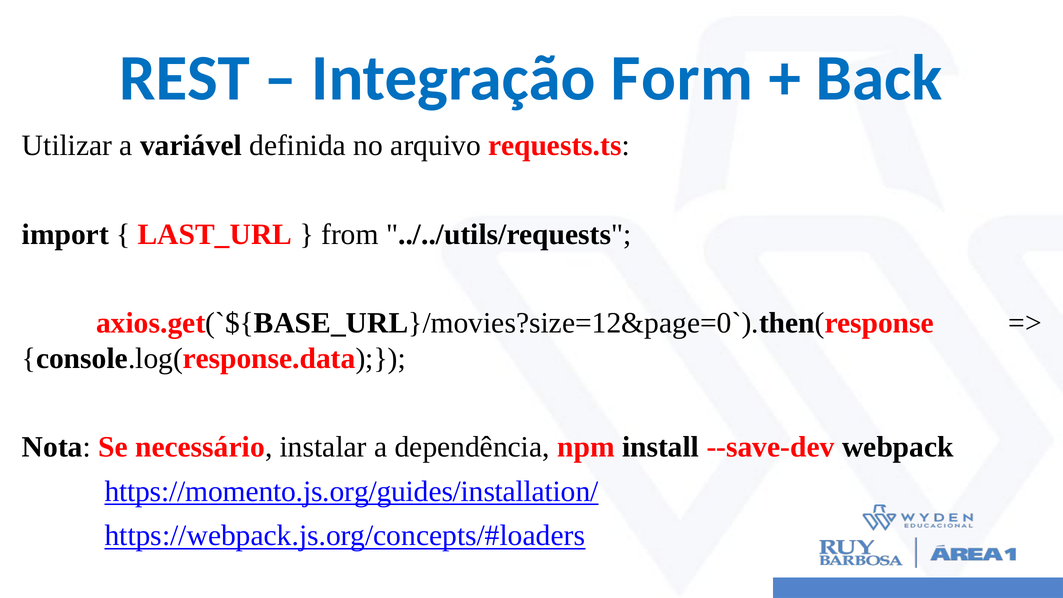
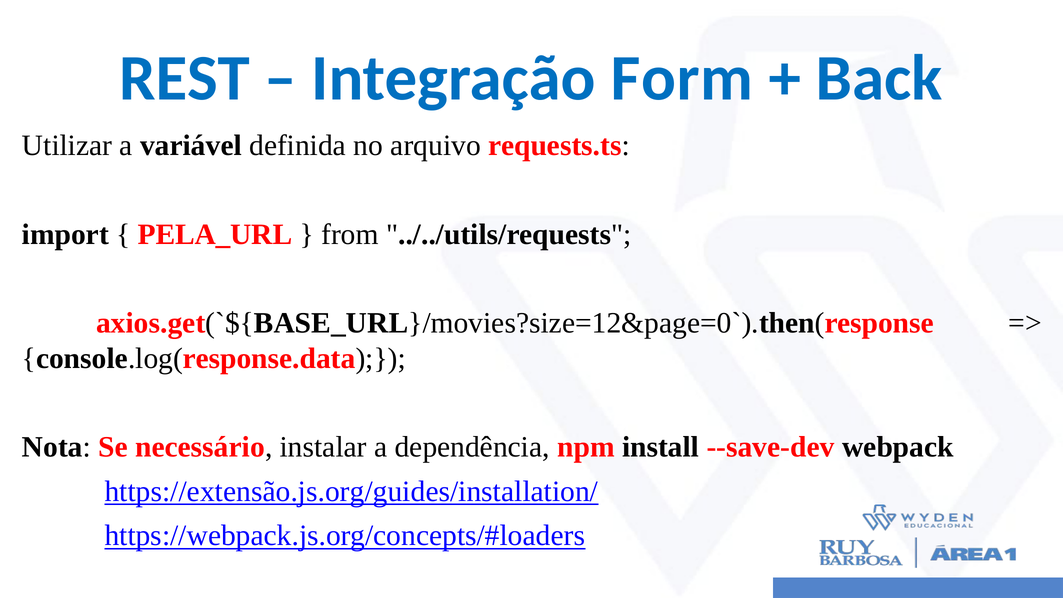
LAST_URL: LAST_URL -> PELA_URL
https://momento.js.org/guides/installation/: https://momento.js.org/guides/installation/ -> https://extensão.js.org/guides/installation/
